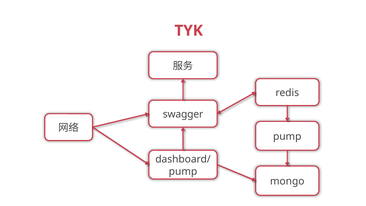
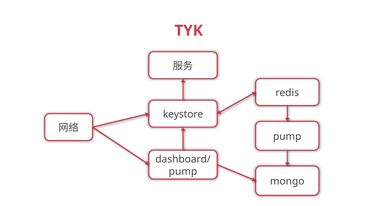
swagger: swagger -> keystore
